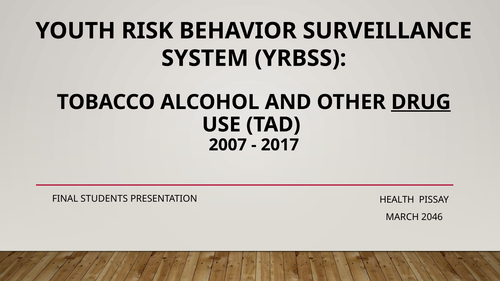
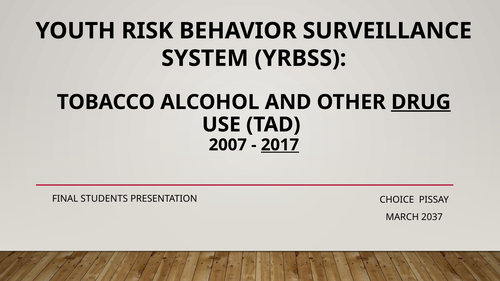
2017 underline: none -> present
HEALTH: HEALTH -> CHOICE
2046: 2046 -> 2037
